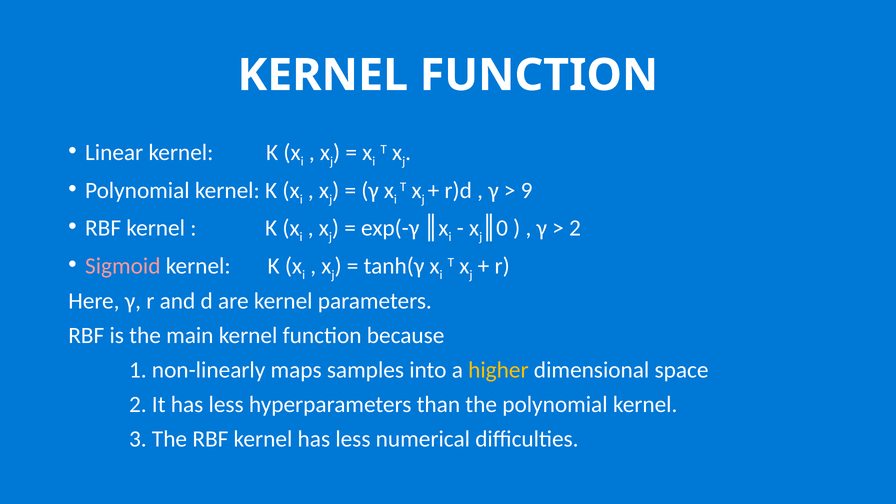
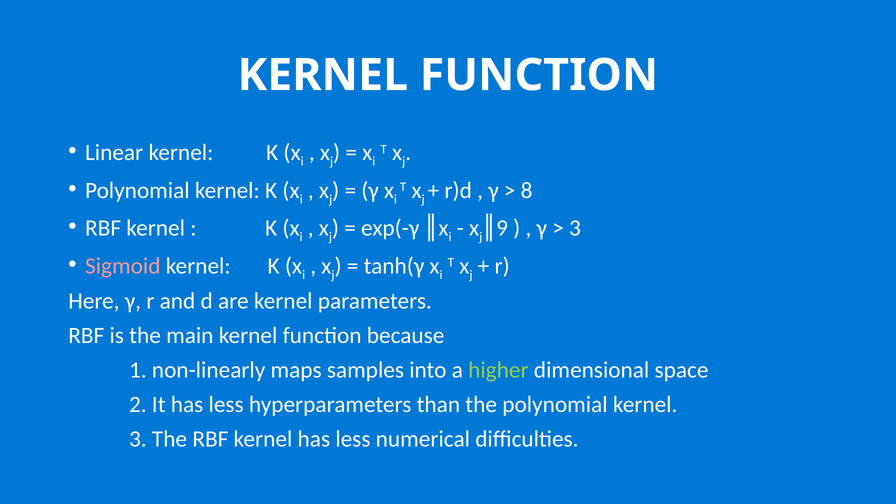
9: 9 -> 8
0: 0 -> 9
2 at (575, 228): 2 -> 3
higher colour: yellow -> light green
